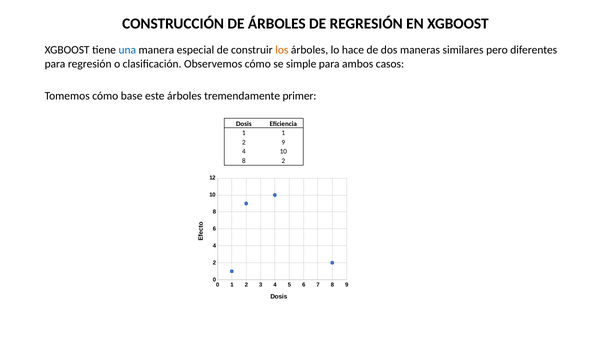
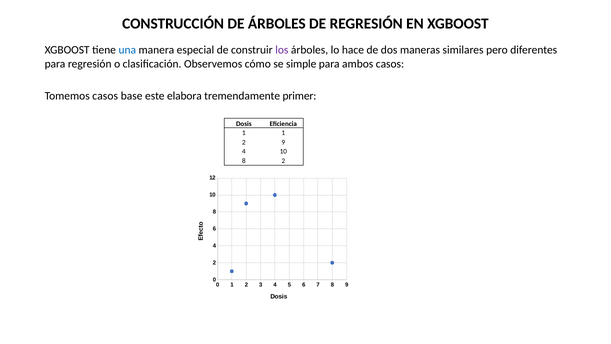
los colour: orange -> purple
Tomemos cómo: cómo -> casos
este árboles: árboles -> elabora
